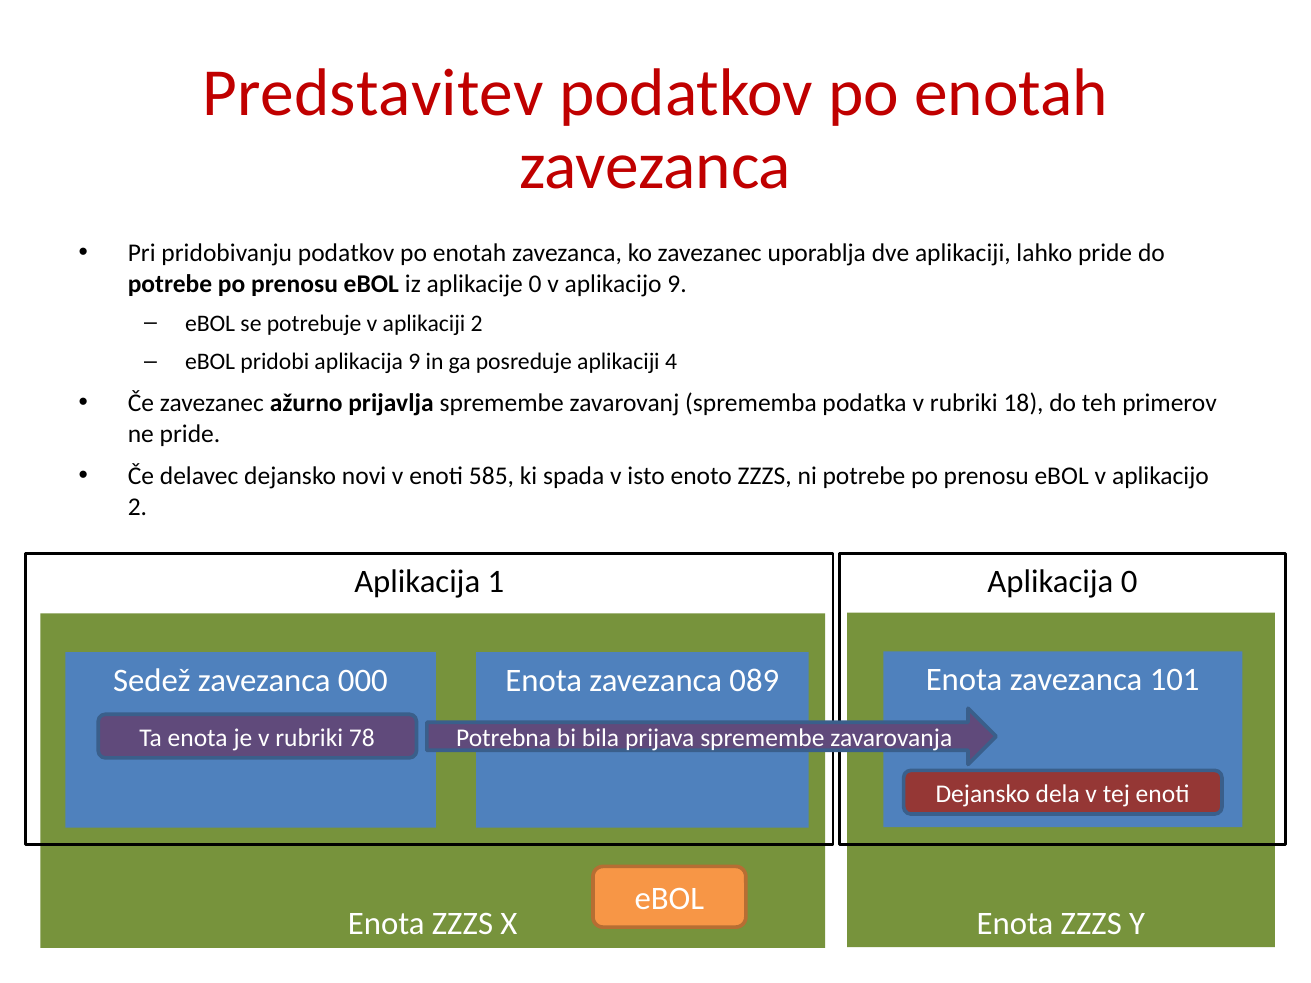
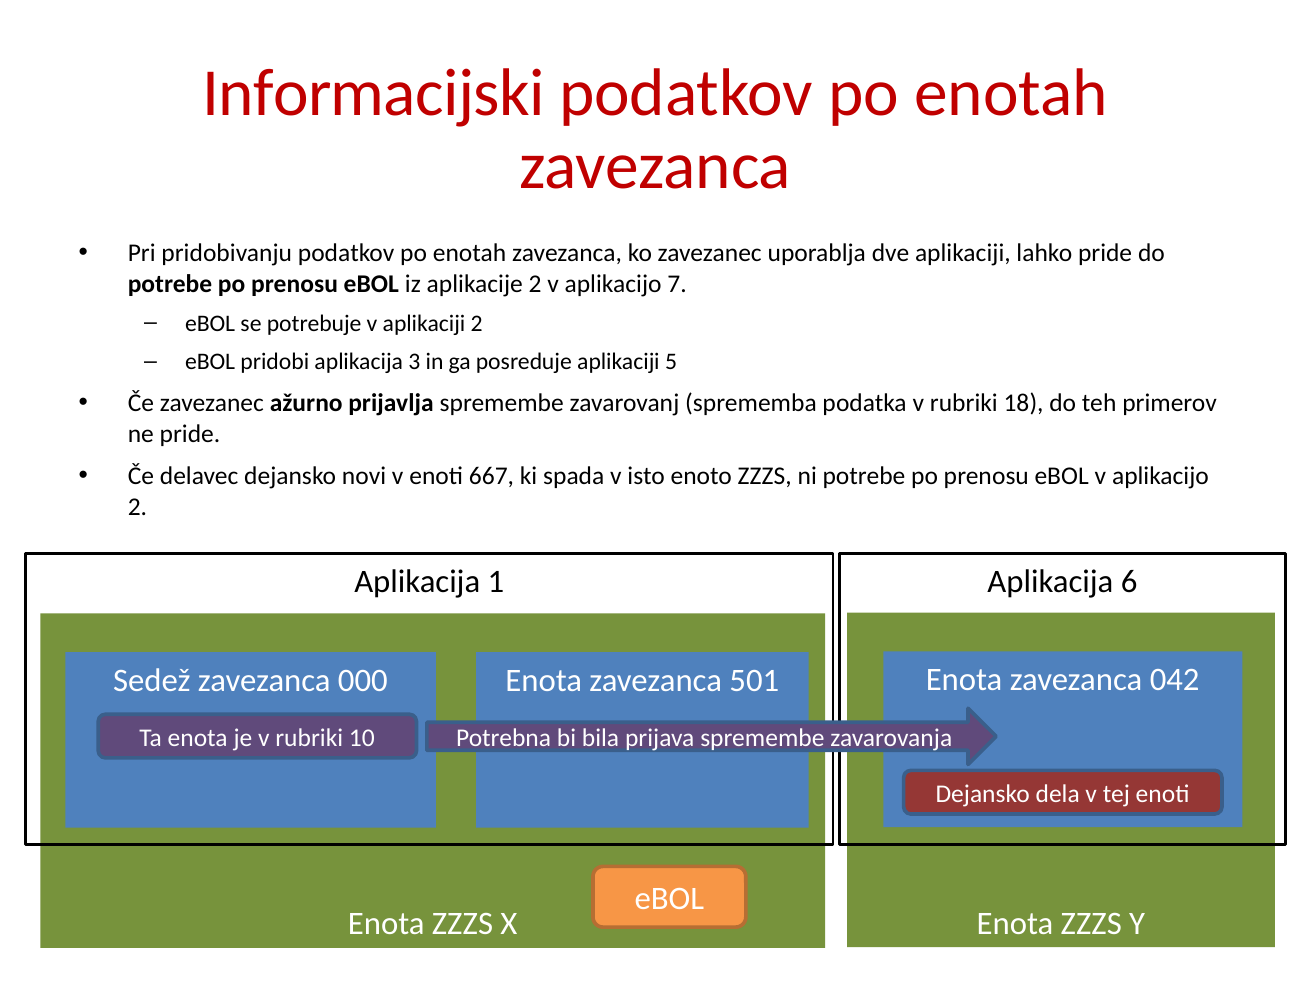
Predstavitev: Predstavitev -> Informacijski
aplikacije 0: 0 -> 2
aplikacijo 9: 9 -> 7
aplikacija 9: 9 -> 3
4: 4 -> 5
585: 585 -> 667
Aplikacija 0: 0 -> 6
089: 089 -> 501
101: 101 -> 042
78: 78 -> 10
